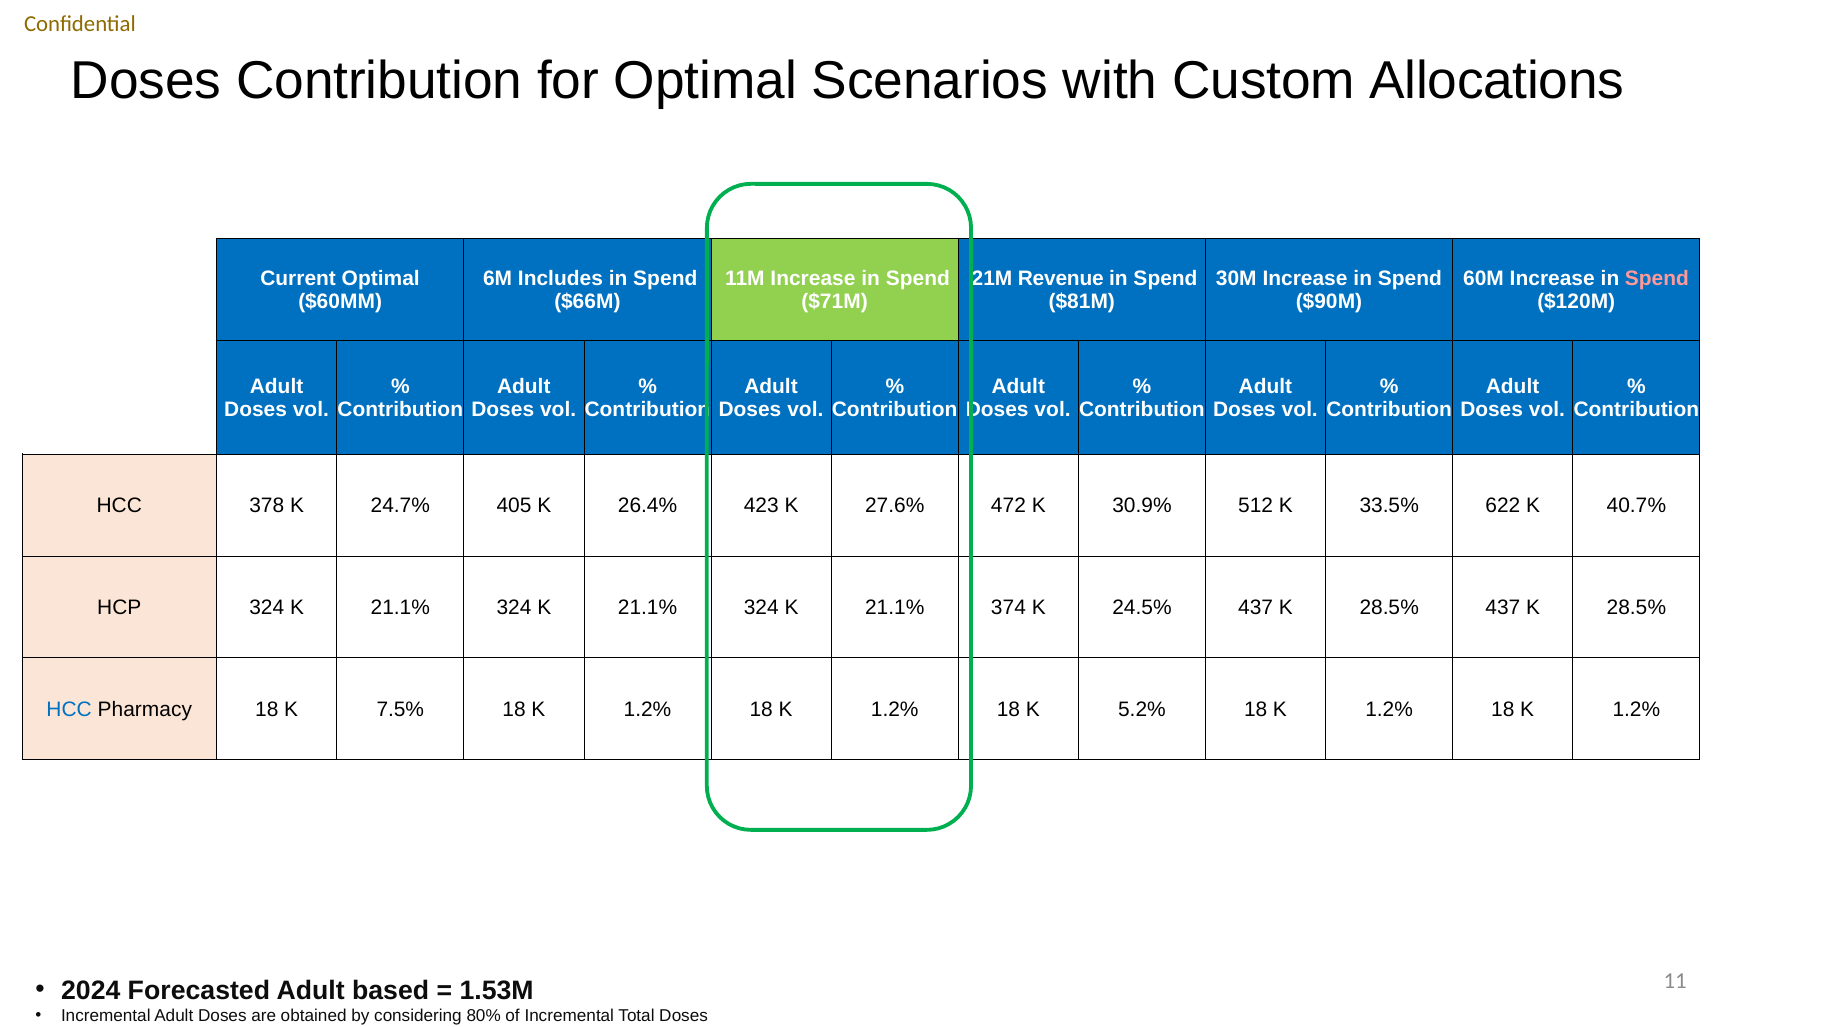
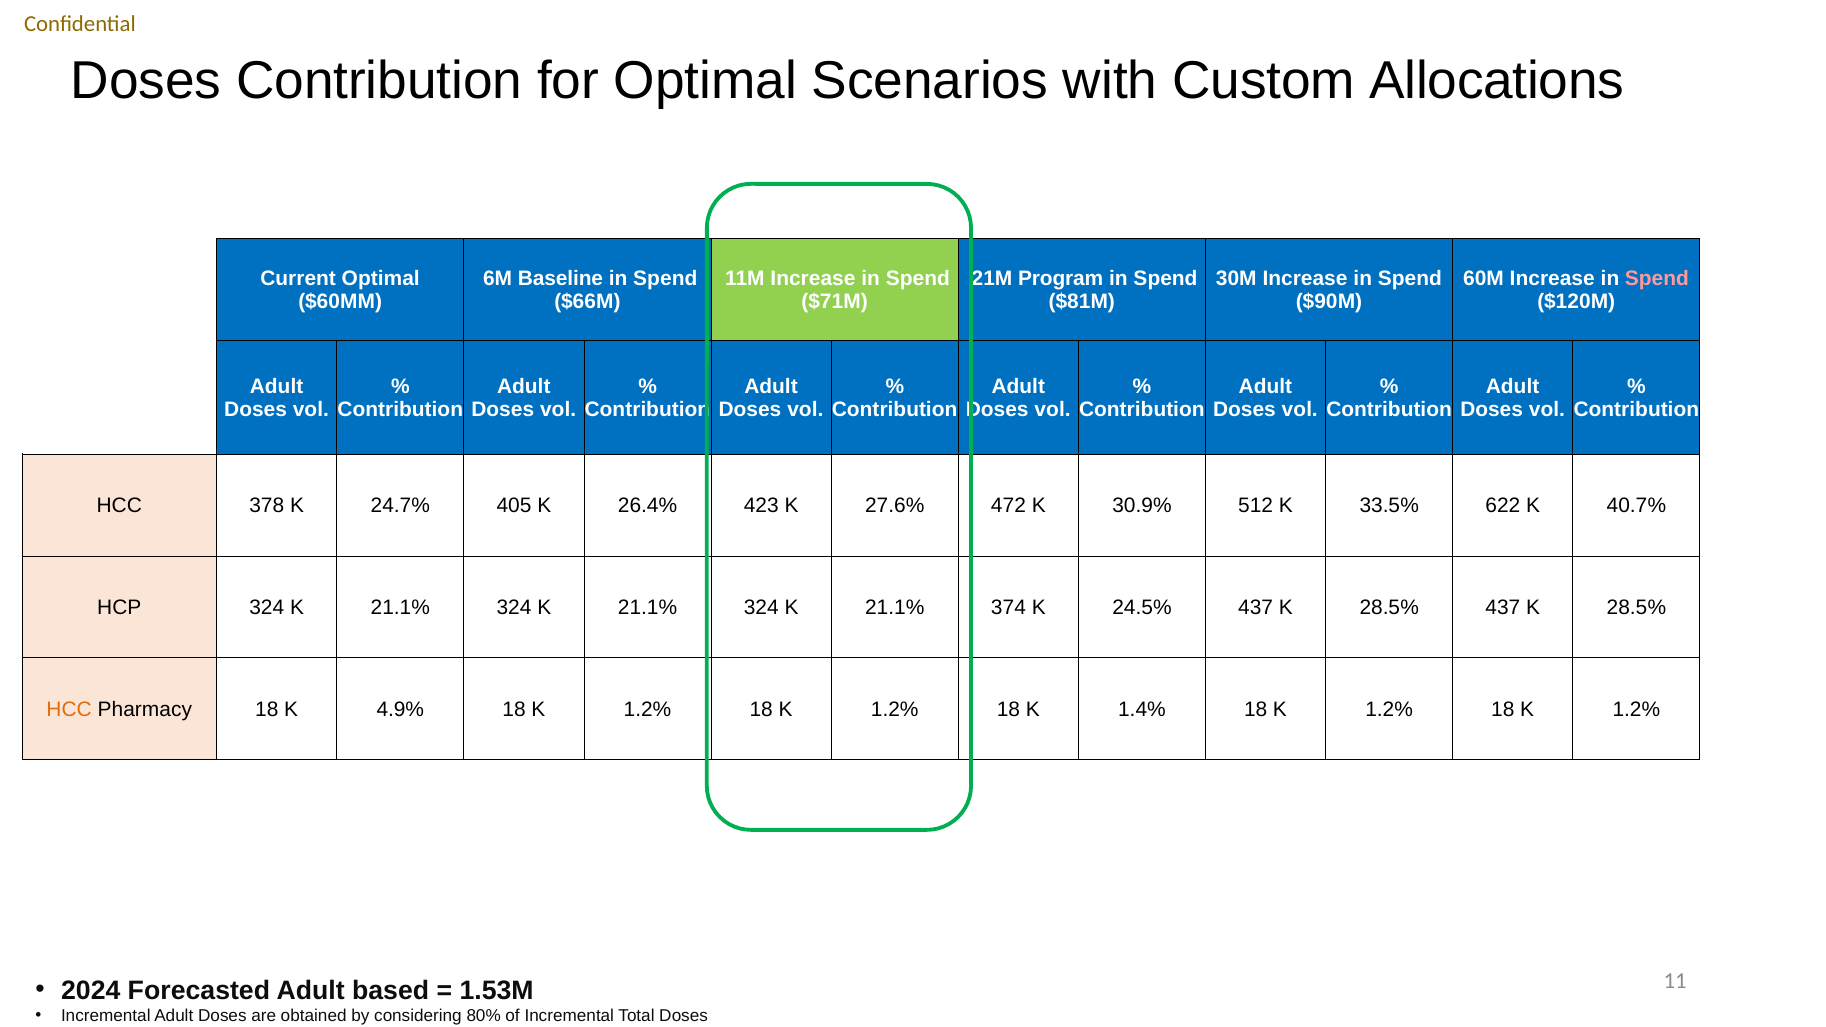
Includes: Includes -> Baseline
Revenue: Revenue -> Program
HCC at (69, 710) colour: blue -> orange
7.5%: 7.5% -> 4.9%
5.2%: 5.2% -> 1.4%
